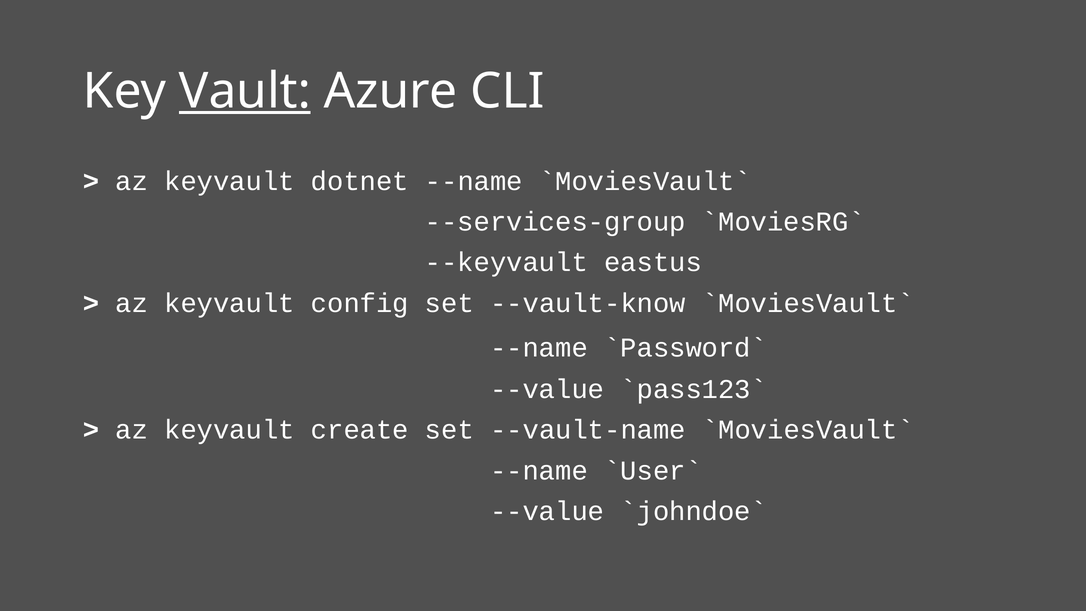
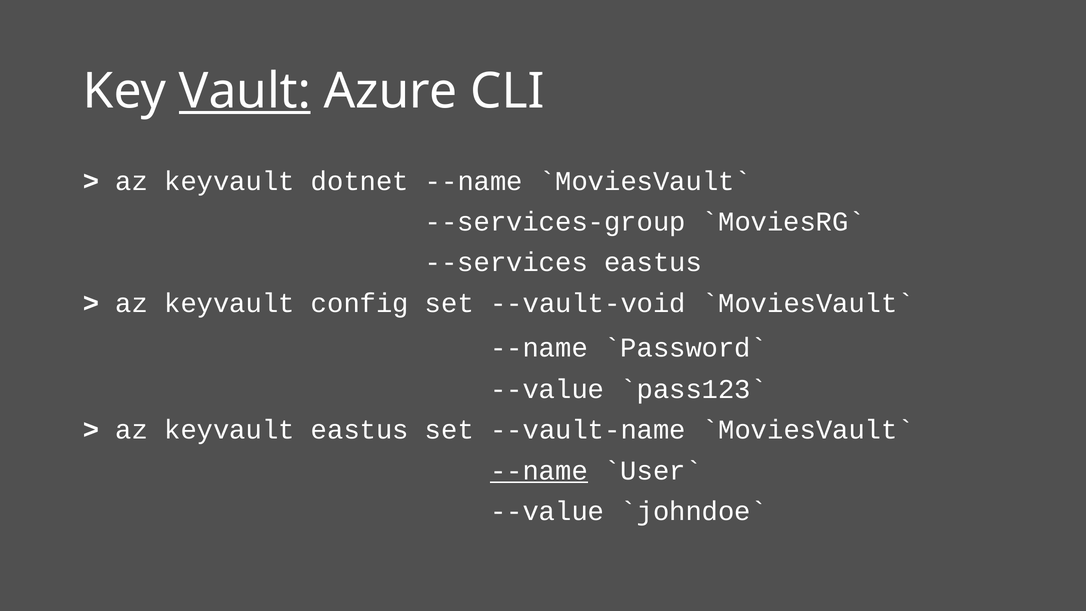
--keyvault: --keyvault -> --services
--vault-know: --vault-know -> --vault-void
keyvault create: create -> eastus
--name at (539, 470) underline: none -> present
